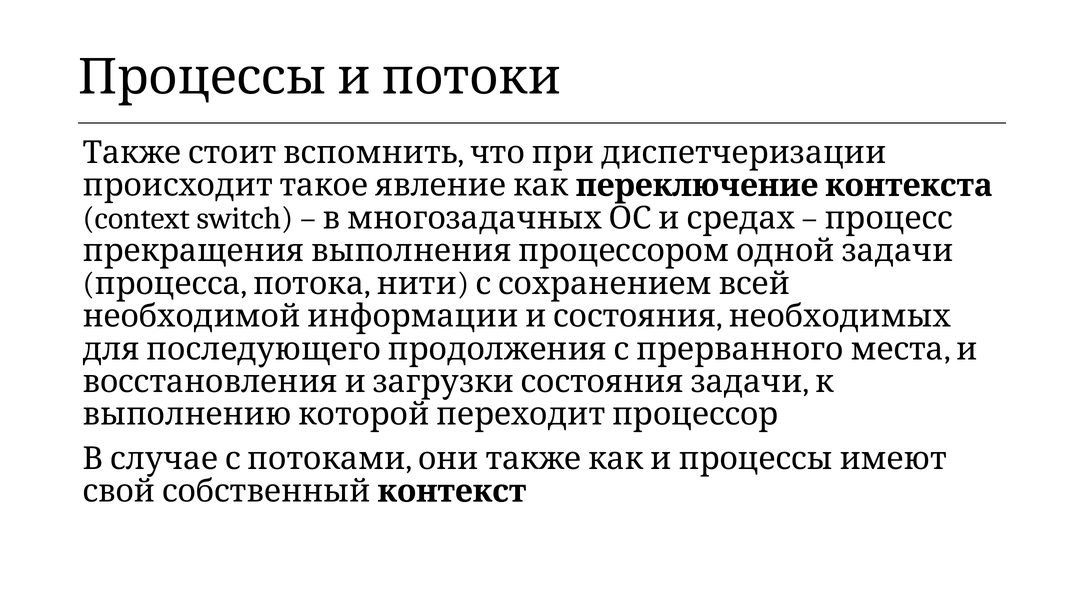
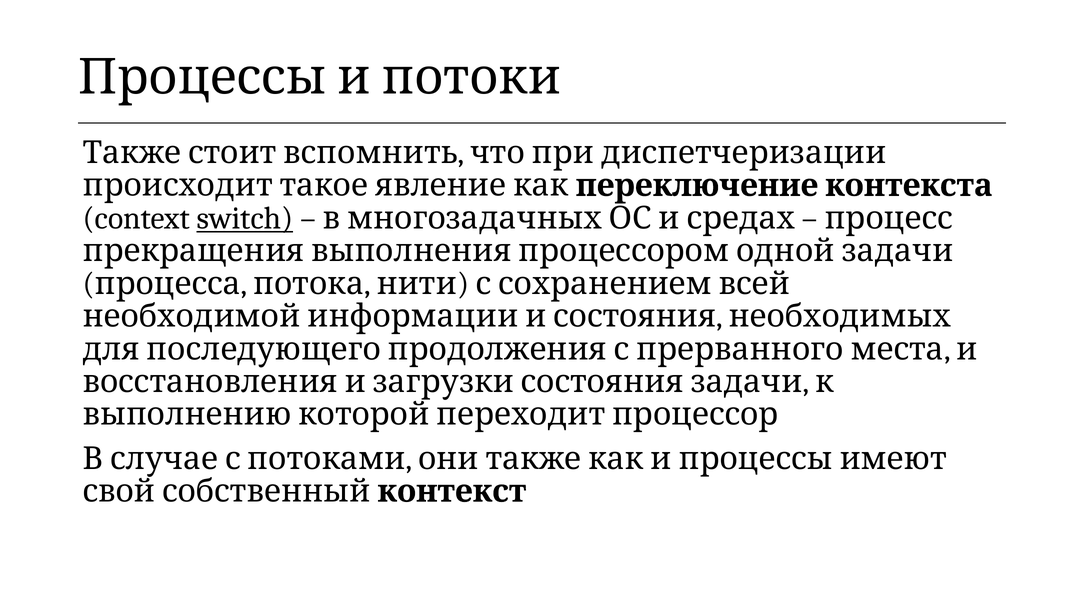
switch underline: none -> present
